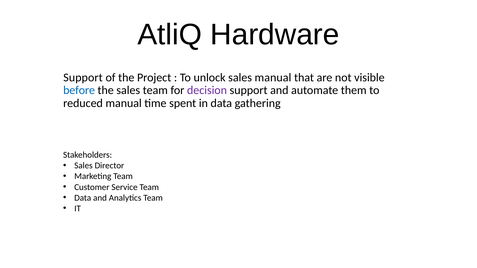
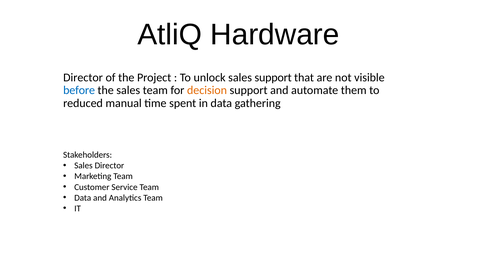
Support at (83, 78): Support -> Director
sales manual: manual -> support
decision colour: purple -> orange
